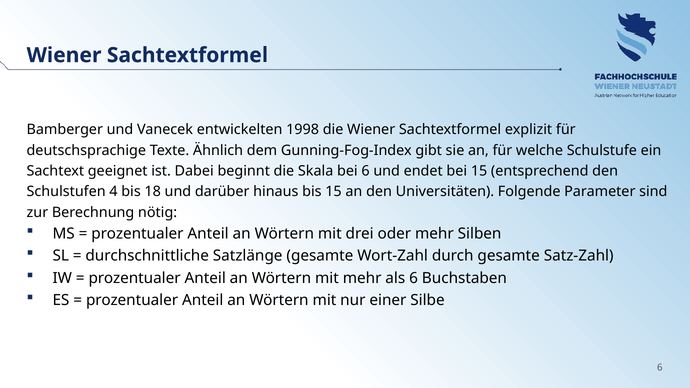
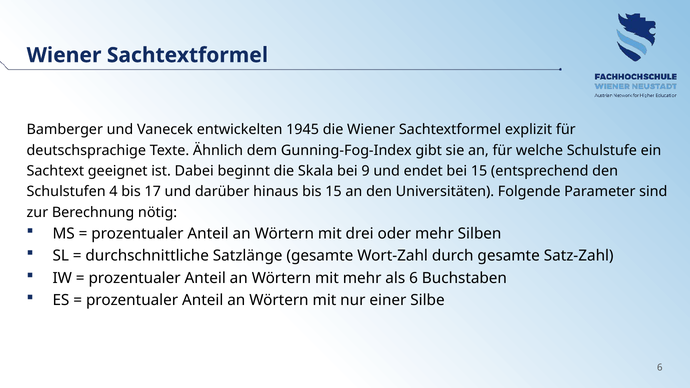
1998: 1998 -> 1945
bei 6: 6 -> 9
18: 18 -> 17
